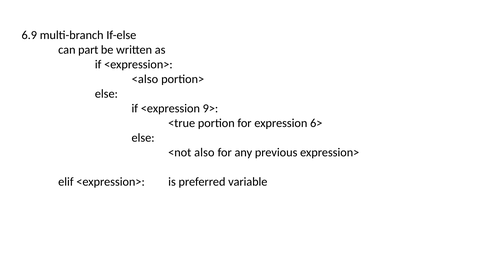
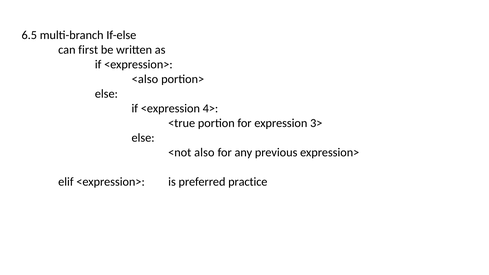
6.9: 6.9 -> 6.5
part: part -> first
9>: 9> -> 4>
6>: 6> -> 3>
variable: variable -> practice
